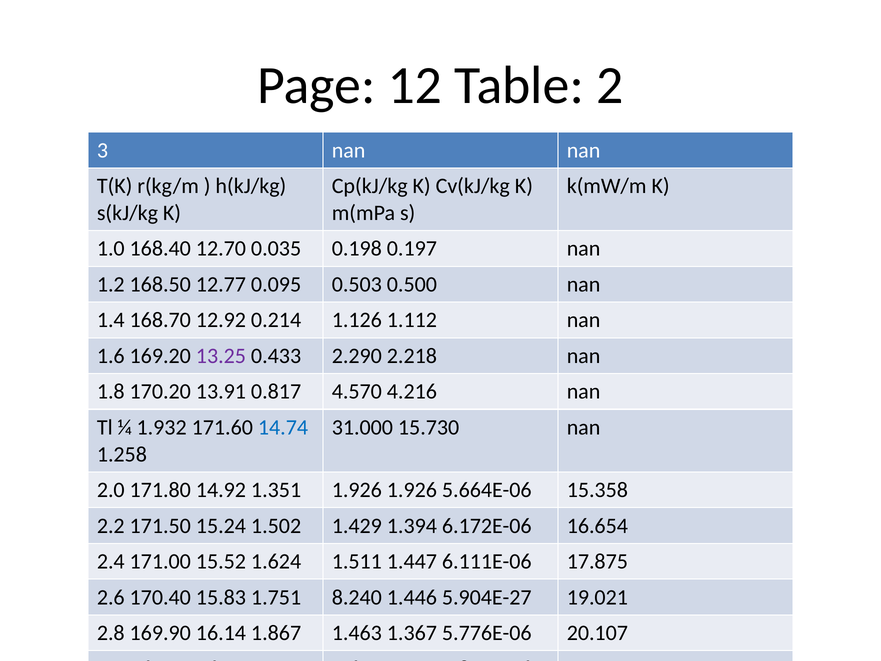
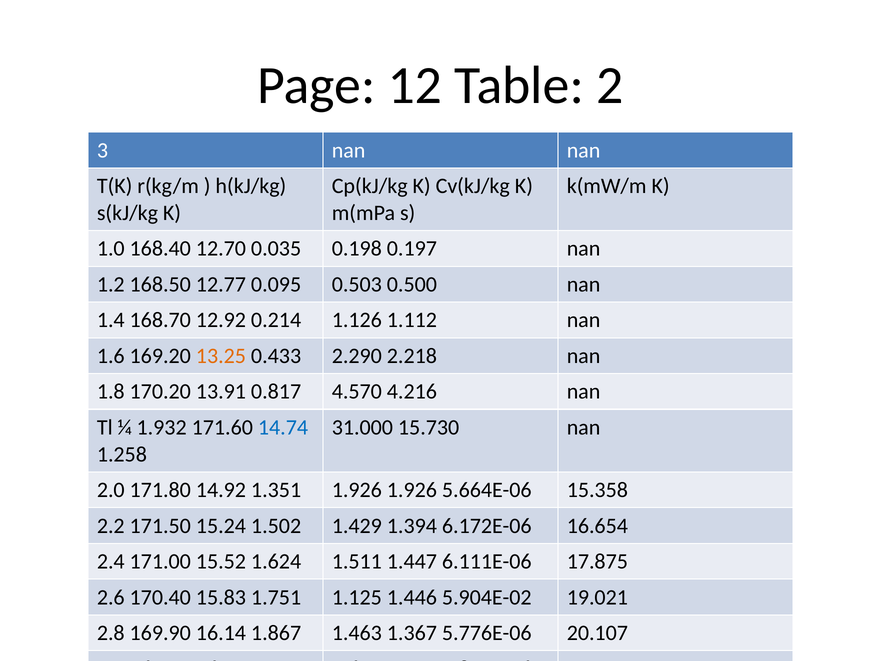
13.25 colour: purple -> orange
8.240: 8.240 -> 1.125
5.904E-27: 5.904E-27 -> 5.904E-02
